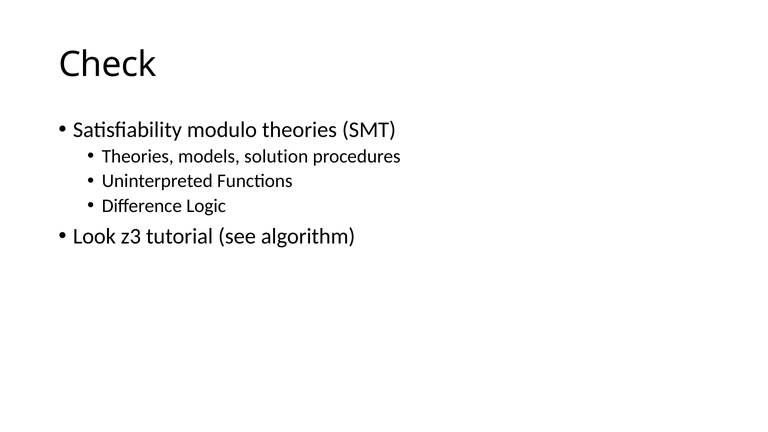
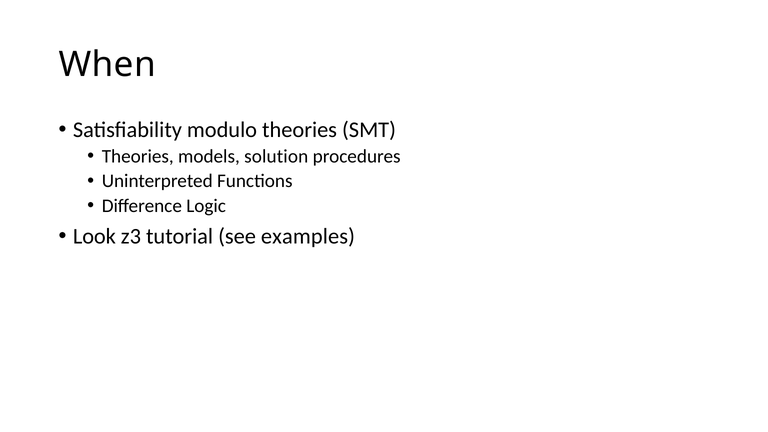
Check: Check -> When
algorithm: algorithm -> examples
